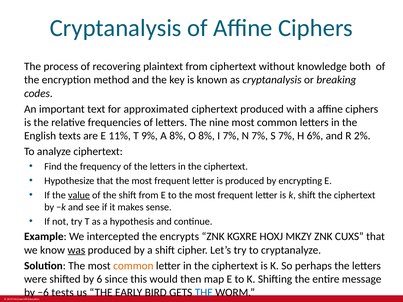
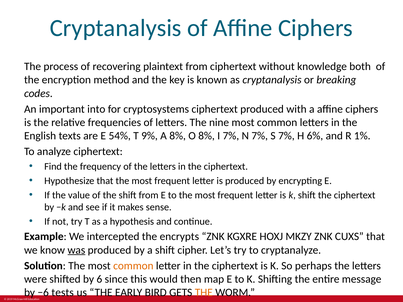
text: text -> into
approximated: approximated -> cryptosystems
11%: 11% -> 54%
2%: 2% -> 1%
value underline: present -> none
THE at (204, 293) colour: blue -> orange
